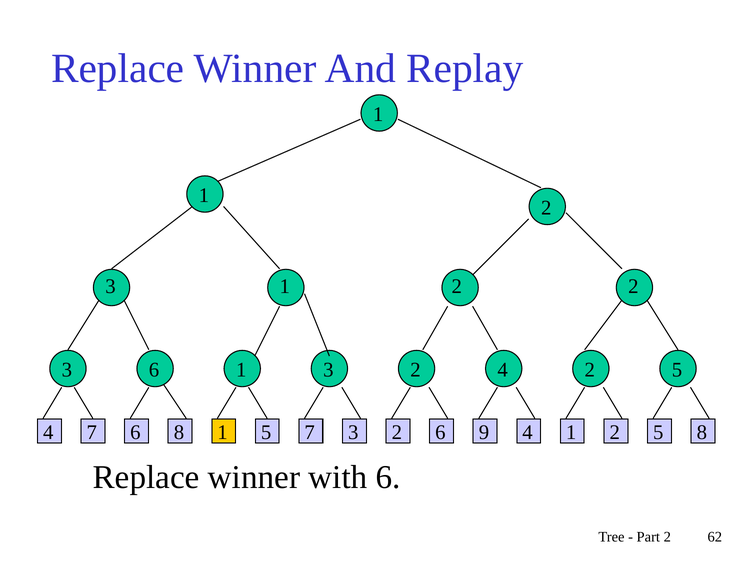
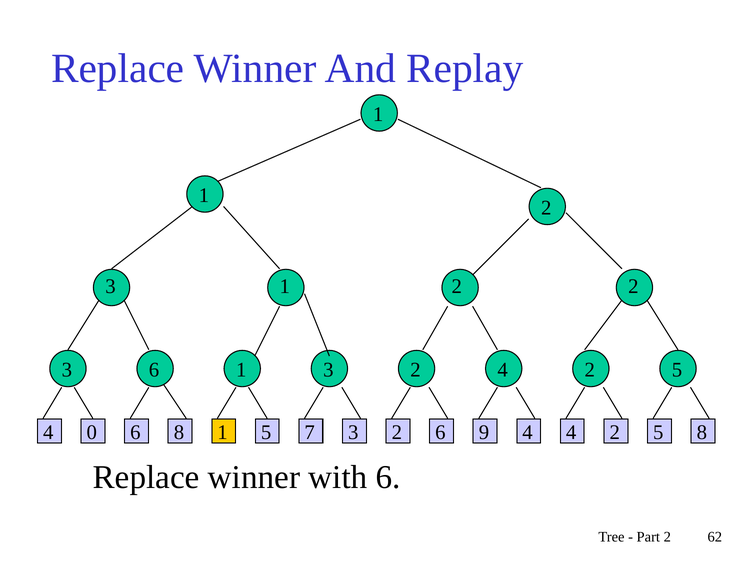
4 7: 7 -> 0
4 1: 1 -> 4
